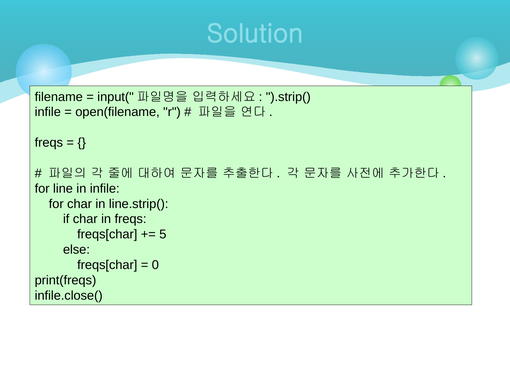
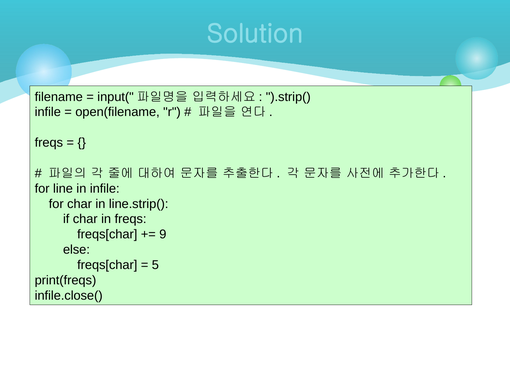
5: 5 -> 9
0: 0 -> 5
